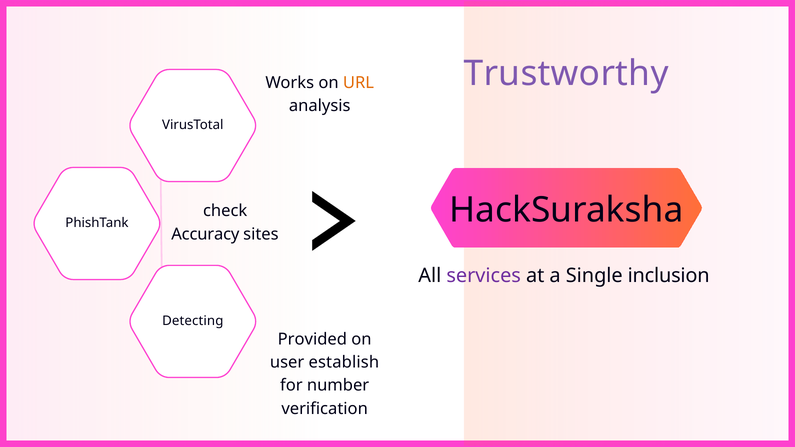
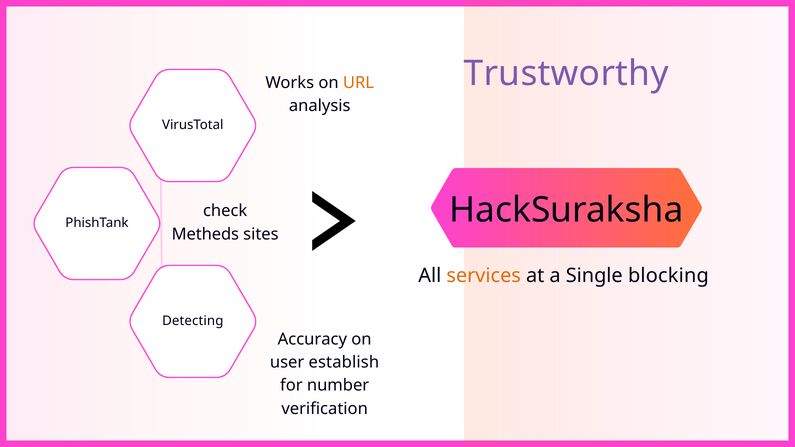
Accuracy: Accuracy -> Metheds
services colour: purple -> orange
inclusion: inclusion -> blocking
Provided: Provided -> Accuracy
